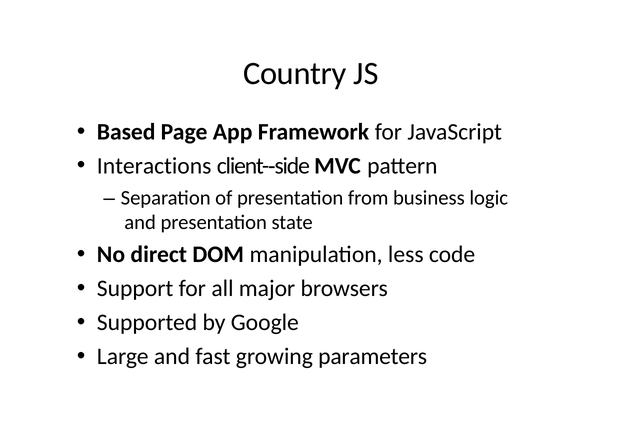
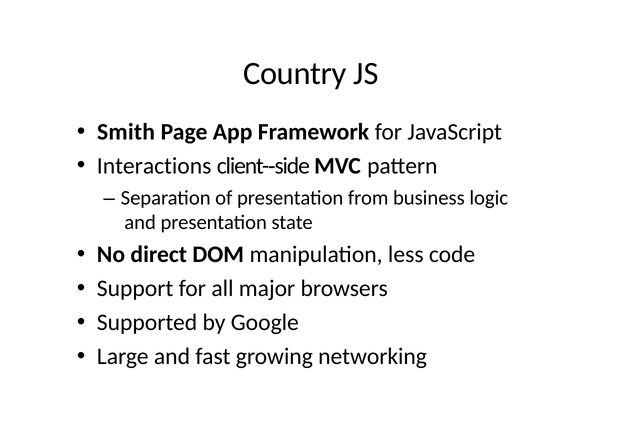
Based: Based -> Smith
parameters: parameters -> networking
